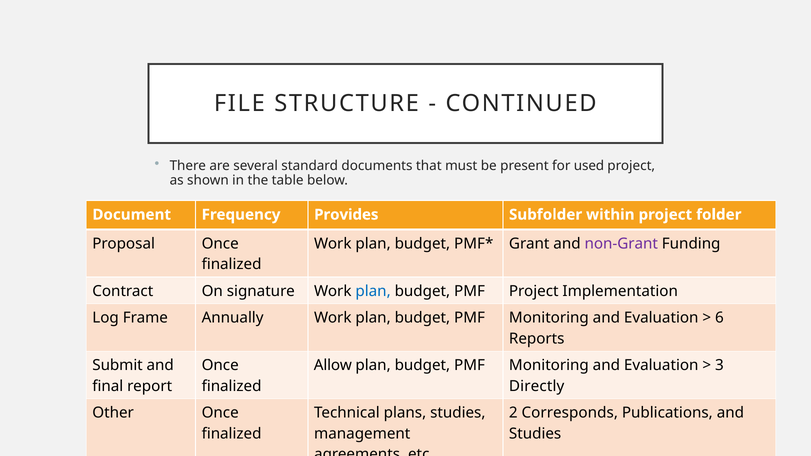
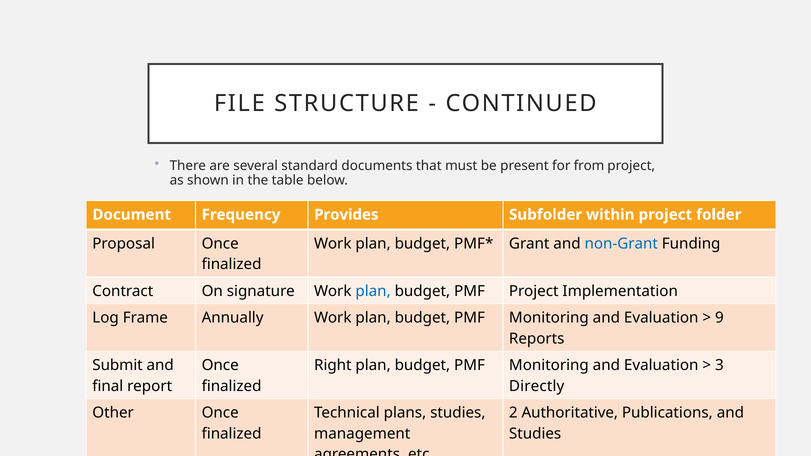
used: used -> from
non-Grant colour: purple -> blue
6: 6 -> 9
Allow: Allow -> Right
Corresponds: Corresponds -> Authoritative
